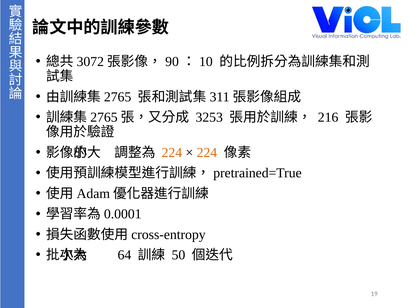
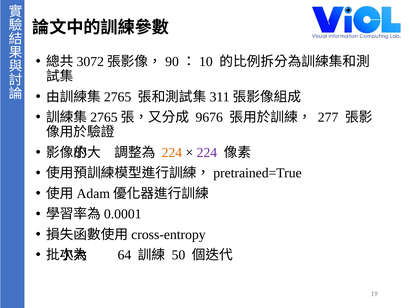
3253: 3253 -> 9676
216: 216 -> 277
224 at (207, 152) colour: orange -> purple
